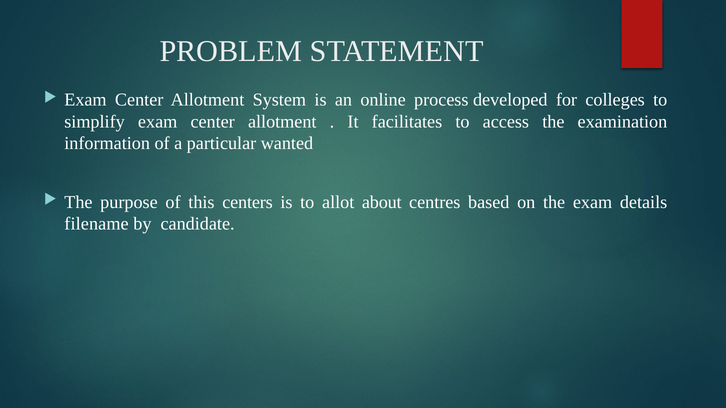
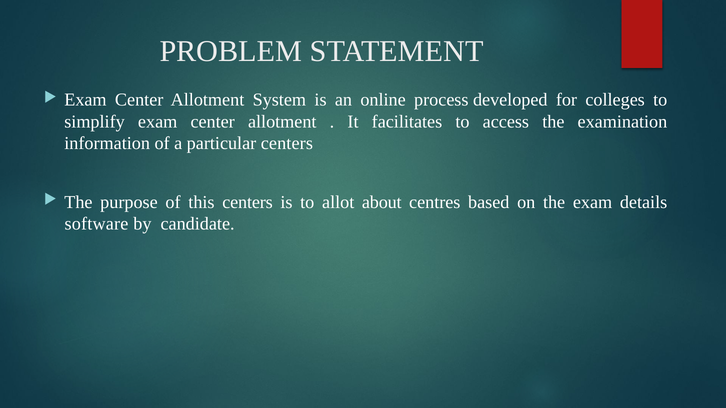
particular wanted: wanted -> centers
filename: filename -> software
